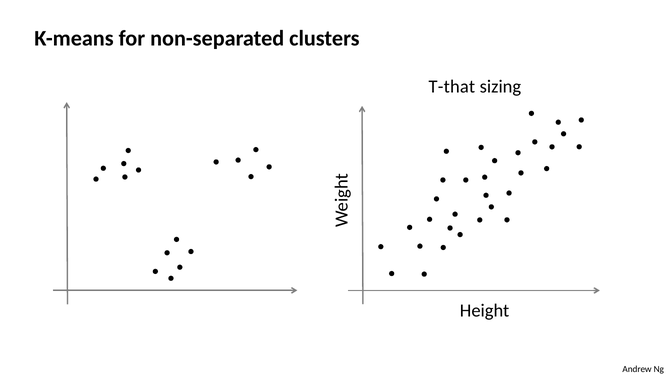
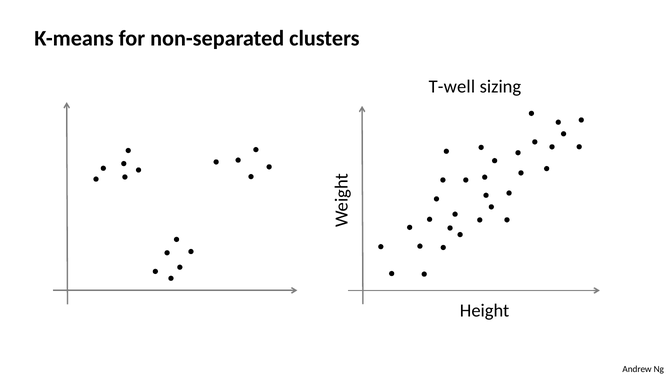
T-that: T-that -> T-well
